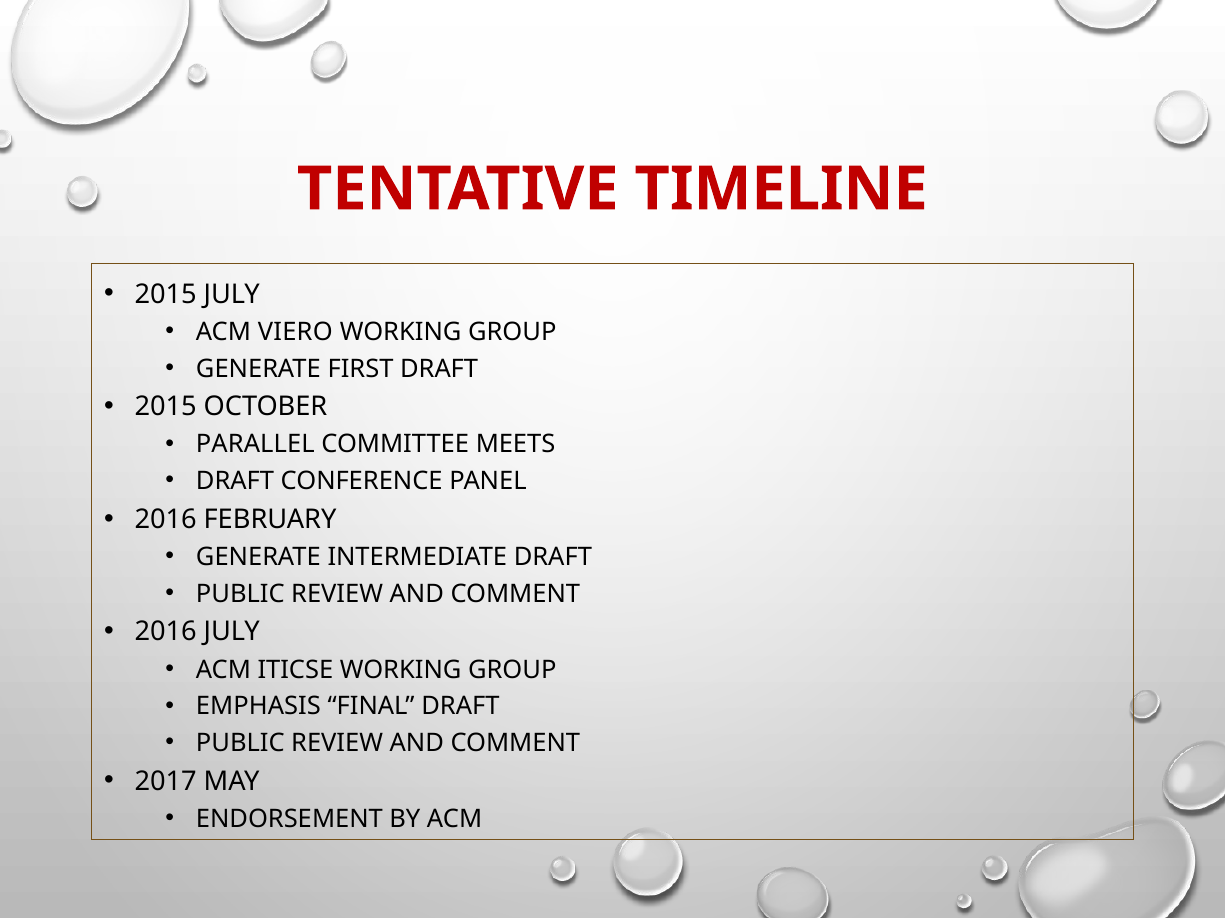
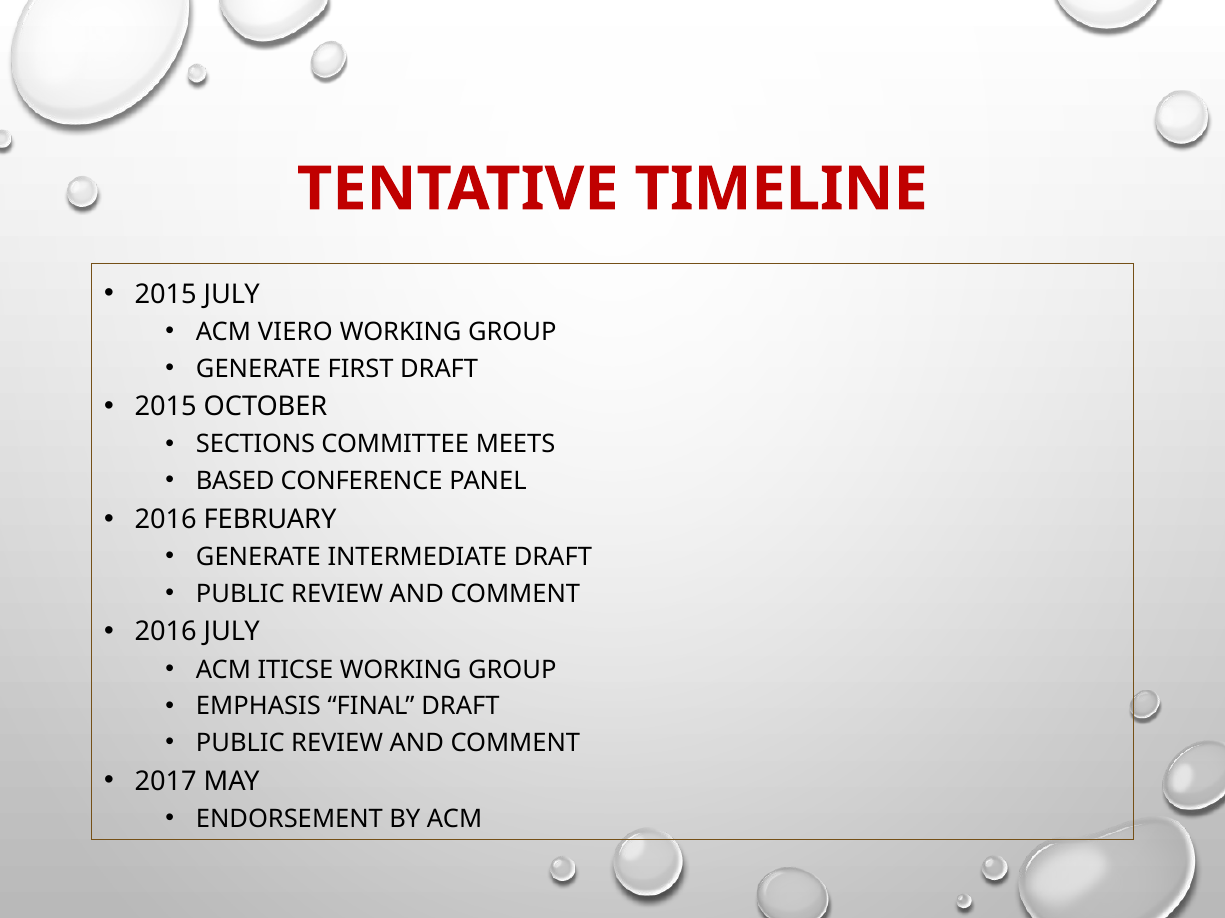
PARALLEL: PARALLEL -> SECTIONS
DRAFT at (235, 482): DRAFT -> BASED
